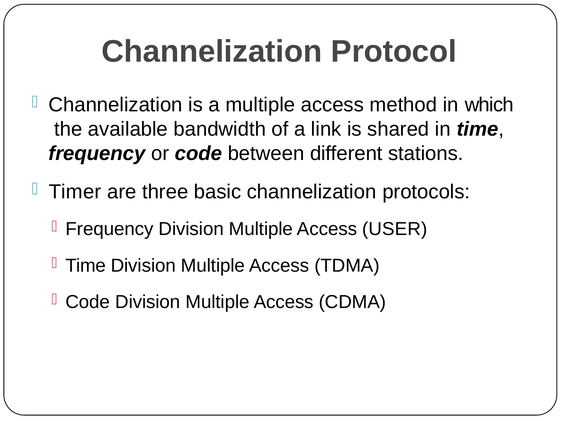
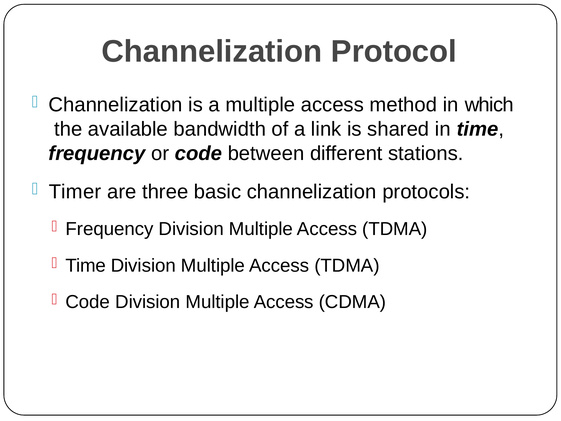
USER at (395, 229): USER -> TDMA
